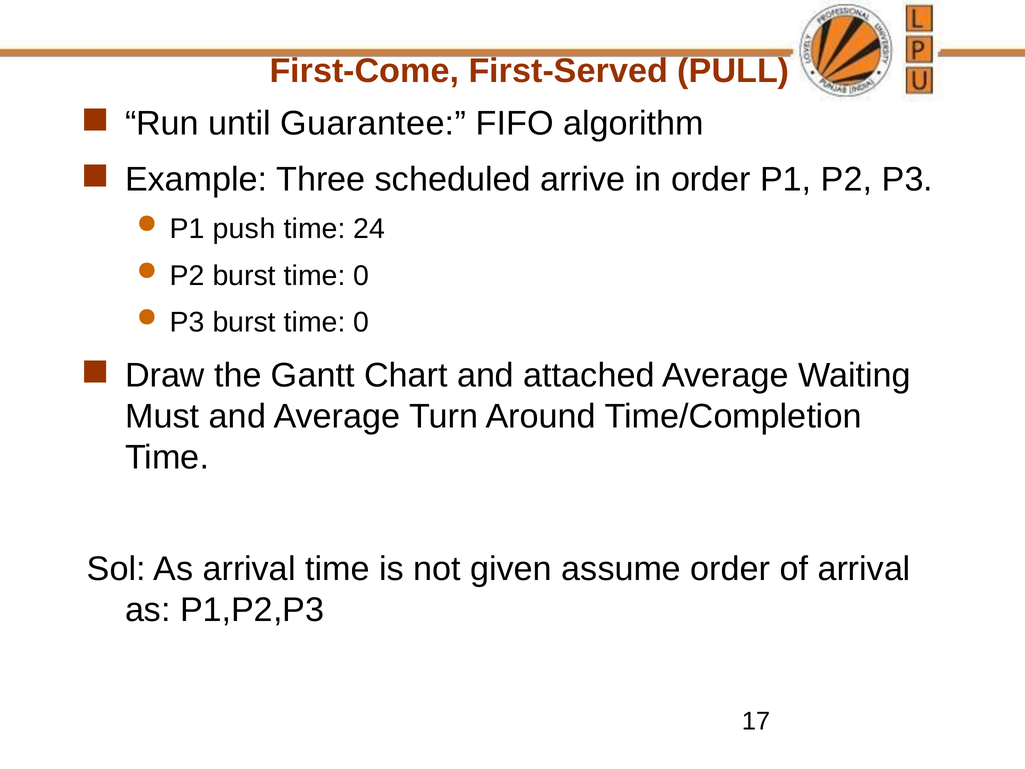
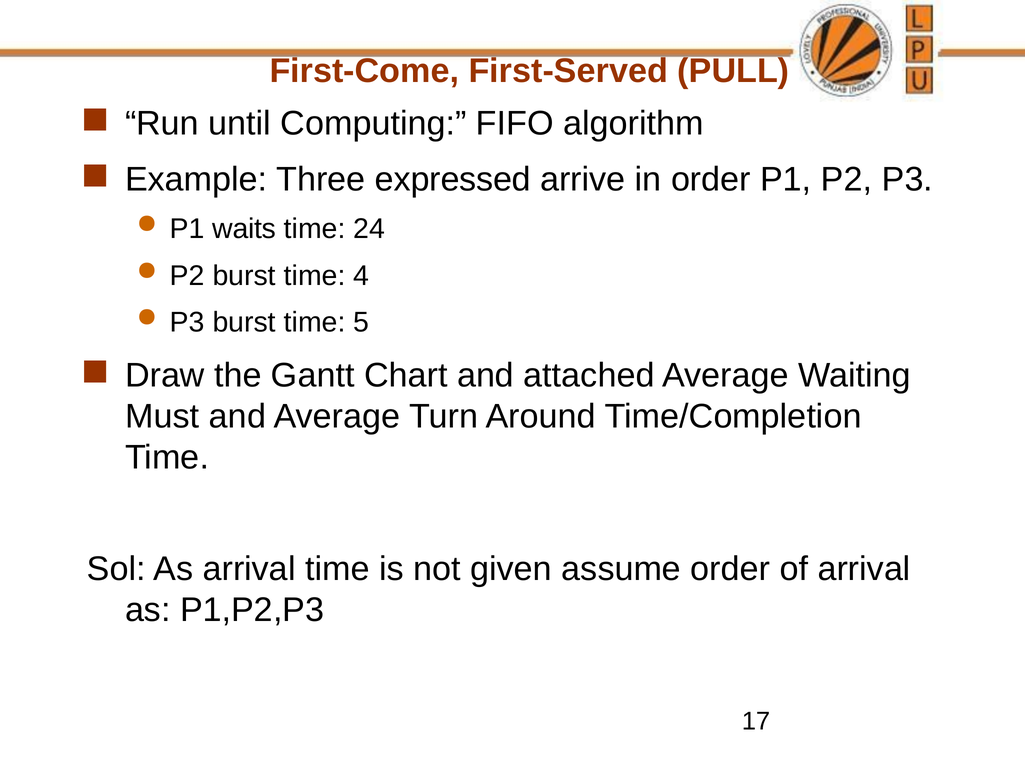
Guarantee: Guarantee -> Computing
scheduled: scheduled -> expressed
push: push -> waits
P2 burst time 0: 0 -> 4
P3 burst time 0: 0 -> 5
